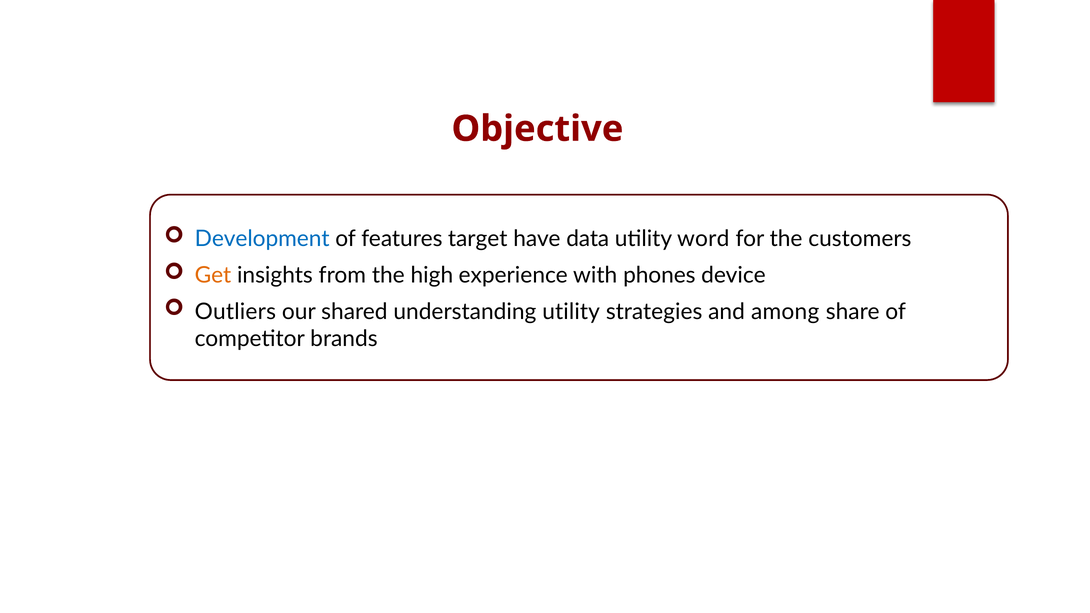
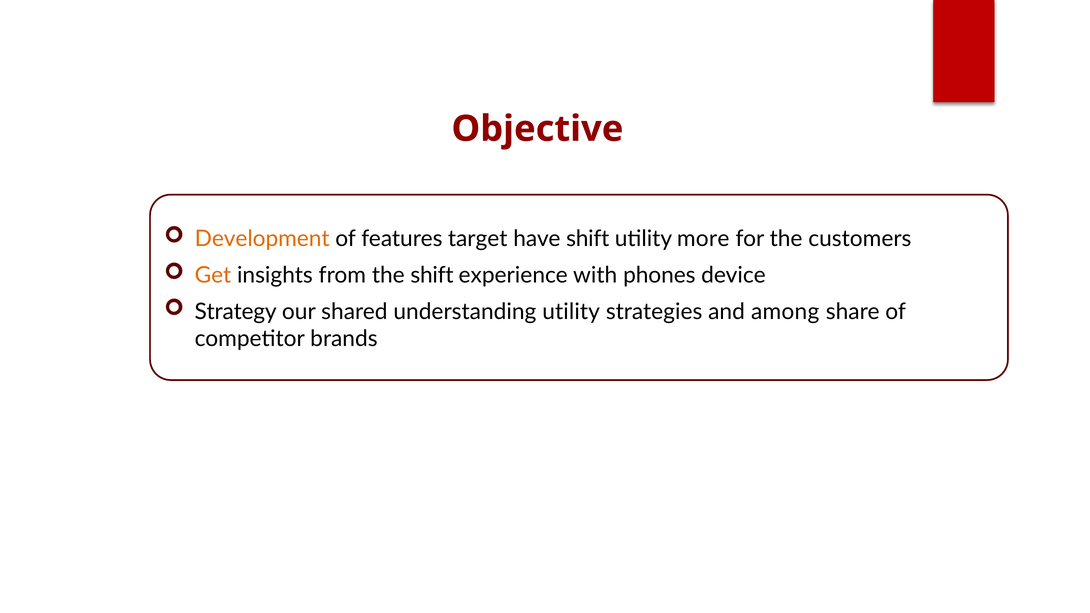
Development colour: blue -> orange
have data: data -> shift
word: word -> more
the high: high -> shift
Outliers: Outliers -> Strategy
